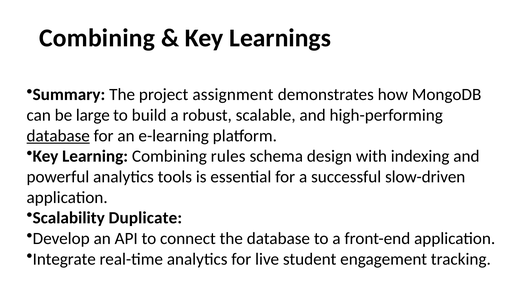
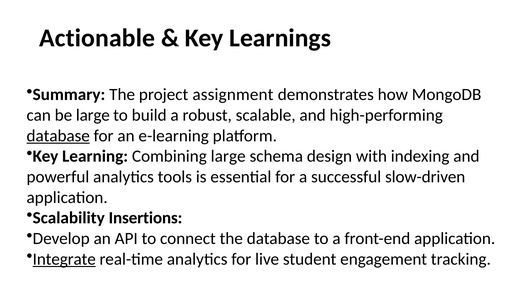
Combining at (97, 38): Combining -> Actionable
Combining rules: rules -> large
Duplicate: Duplicate -> Insertions
Integrate underline: none -> present
